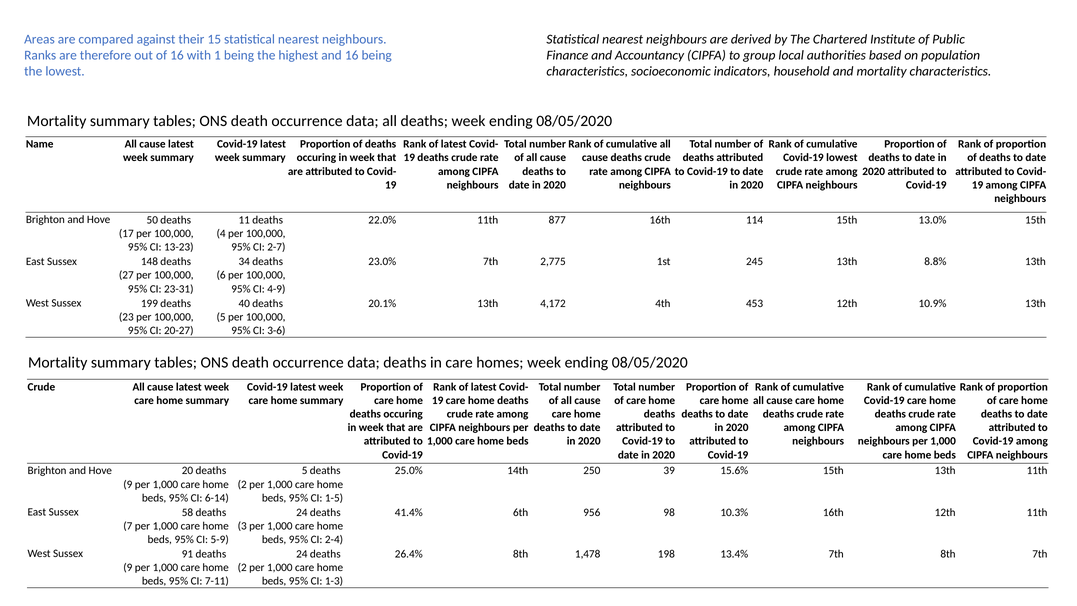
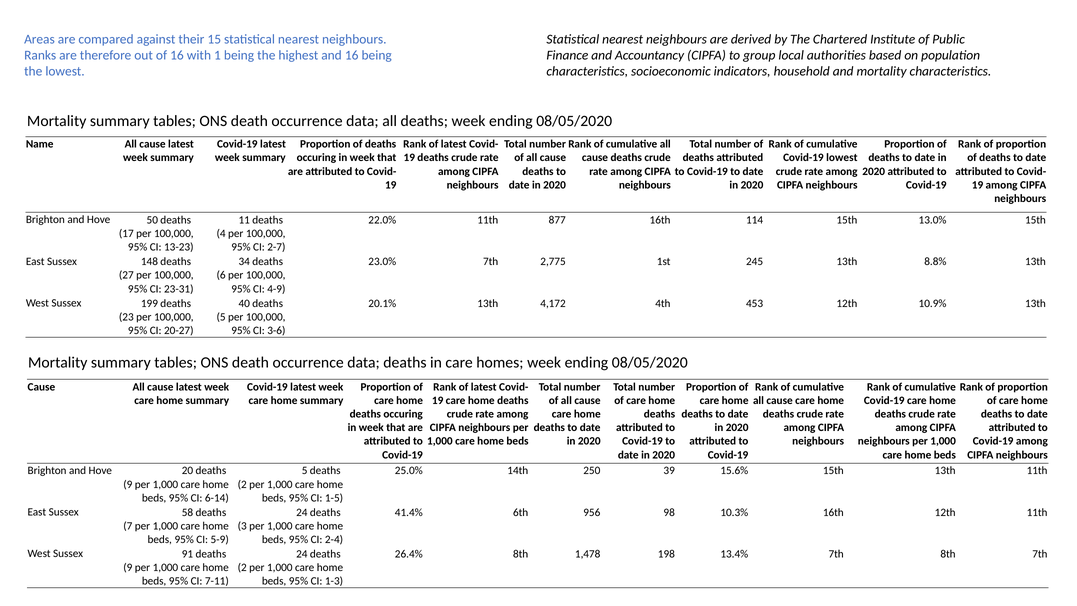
Crude at (41, 387): Crude -> Cause
